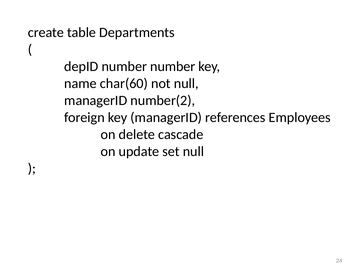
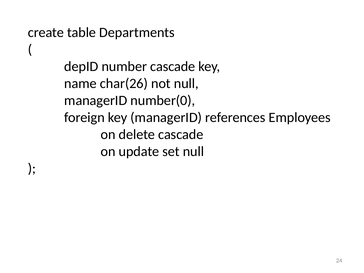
number number: number -> cascade
char(60: char(60 -> char(26
number(2: number(2 -> number(0
